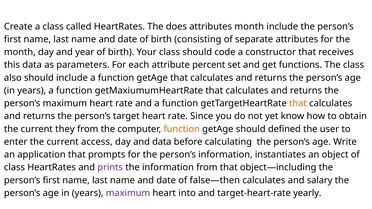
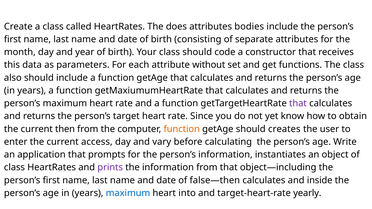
attributes month: month -> bodies
percent: percent -> without
that at (298, 103) colour: orange -> purple
they: they -> then
defined: defined -> creates
and data: data -> vary
salary: salary -> inside
maximum at (128, 193) colour: purple -> blue
